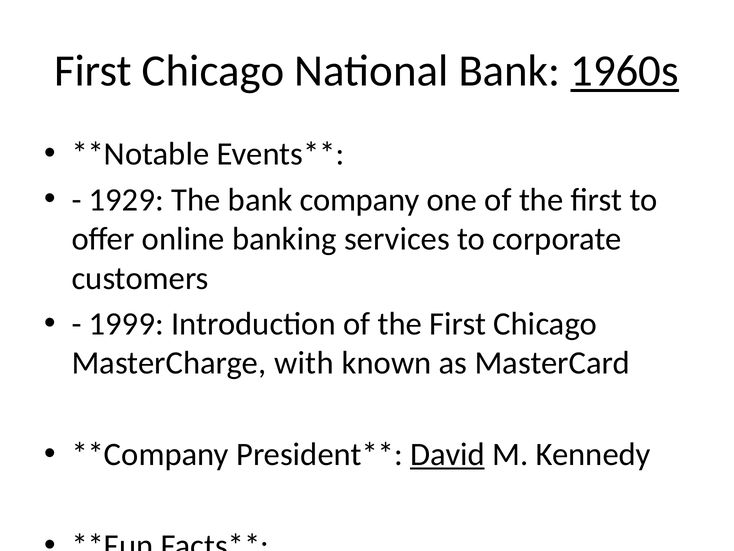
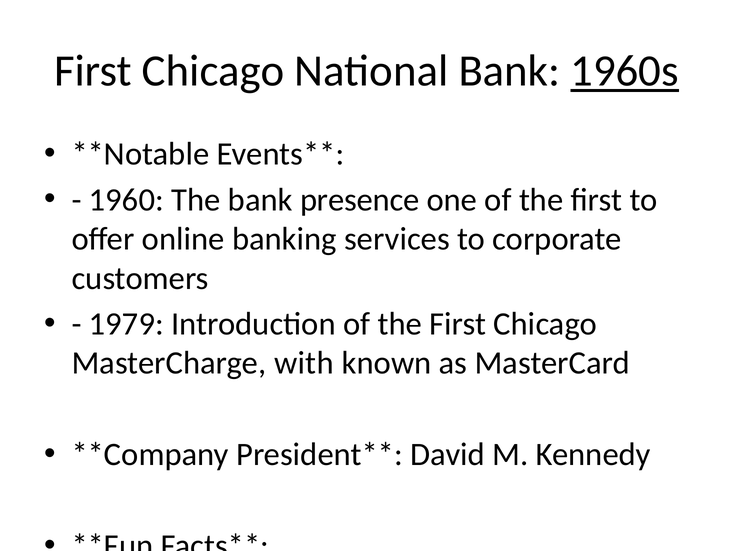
1929: 1929 -> 1960
company: company -> presence
1999: 1999 -> 1979
David underline: present -> none
